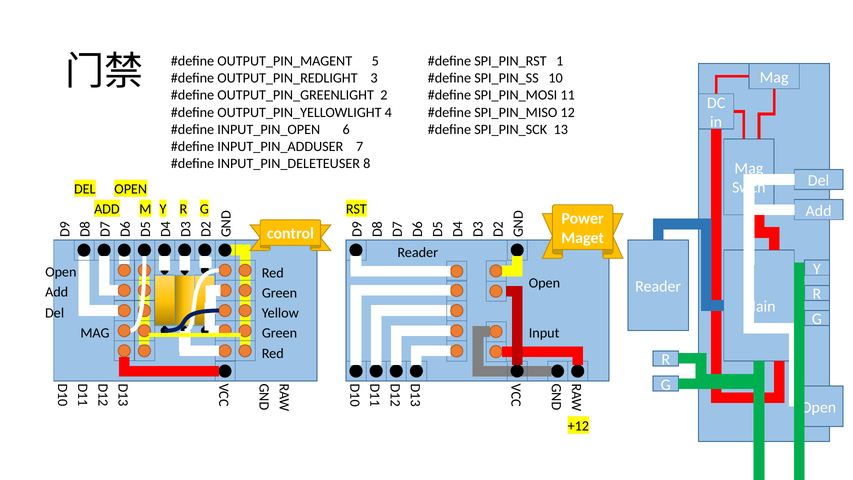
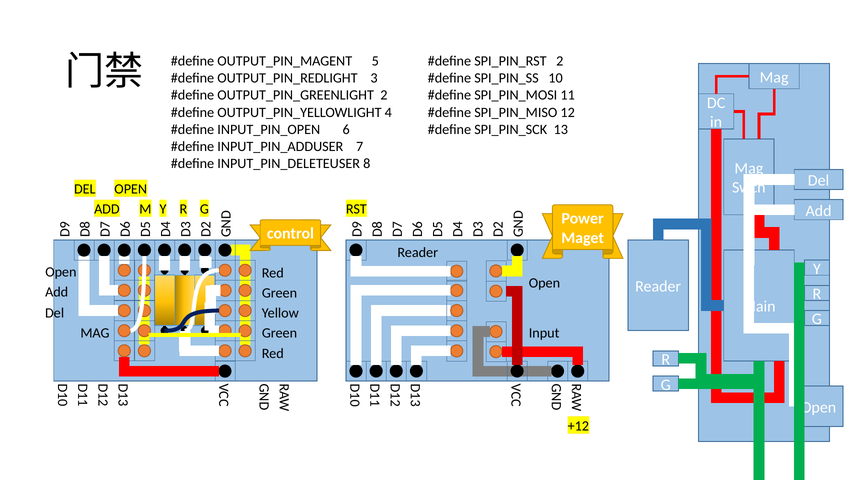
SPI_PIN_RST 1: 1 -> 2
